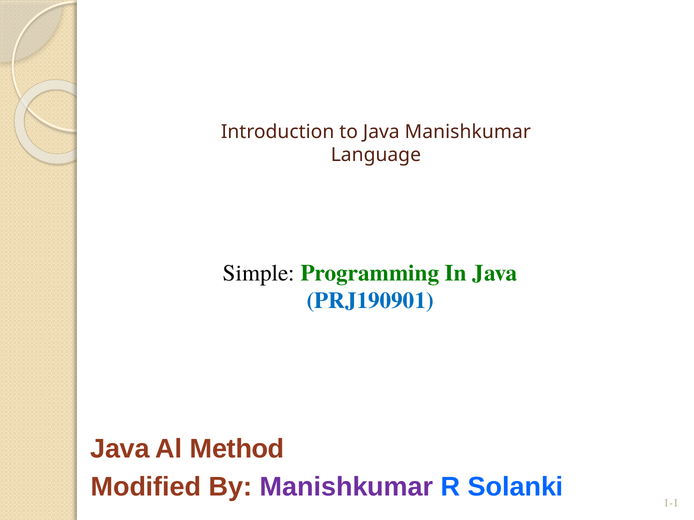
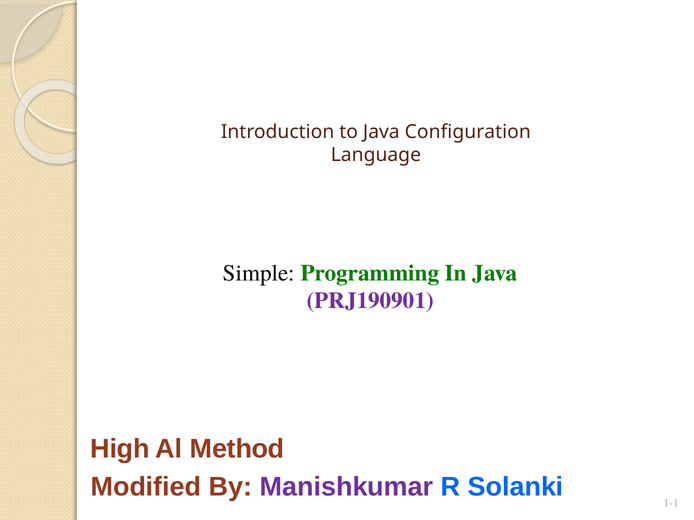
Java Manishkumar: Manishkumar -> Configuration
PRJ190901 colour: blue -> purple
Java at (120, 449): Java -> High
